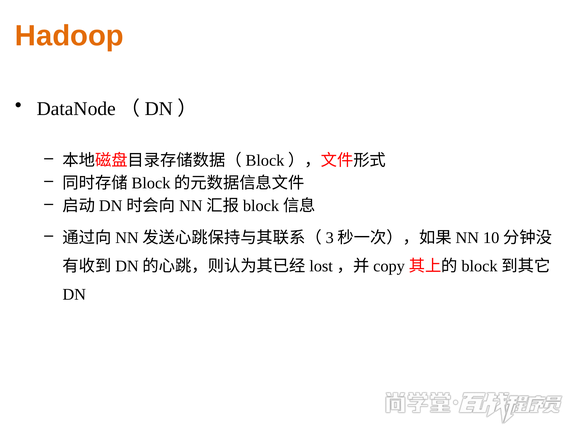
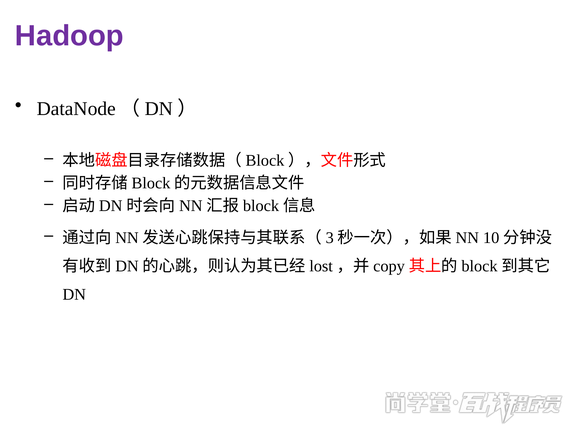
Hadoop colour: orange -> purple
